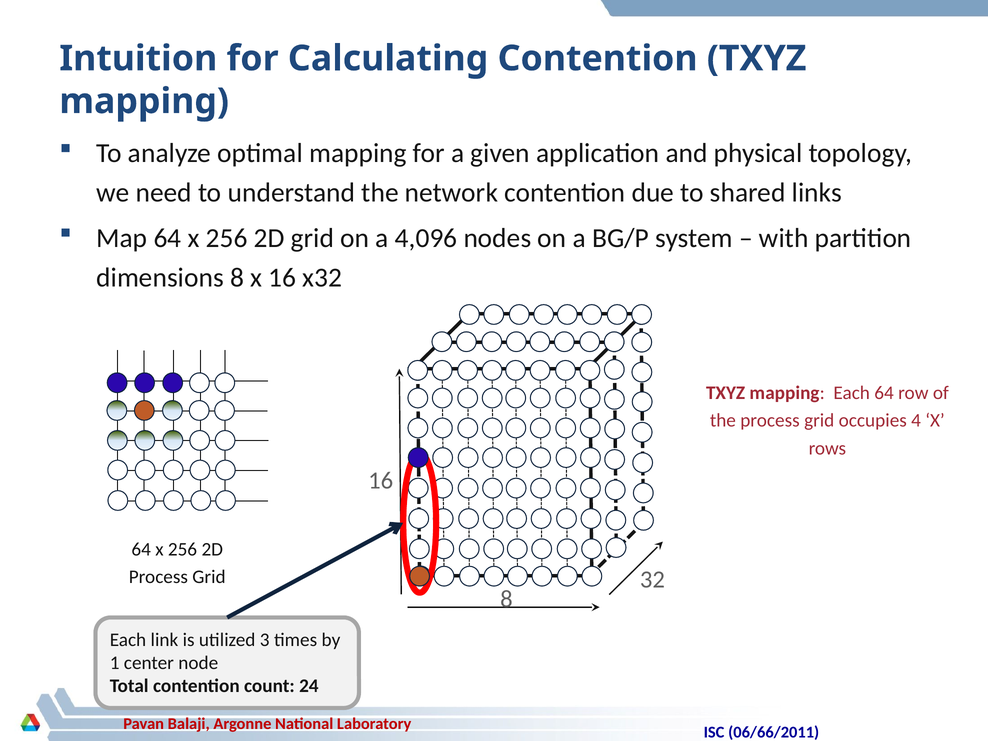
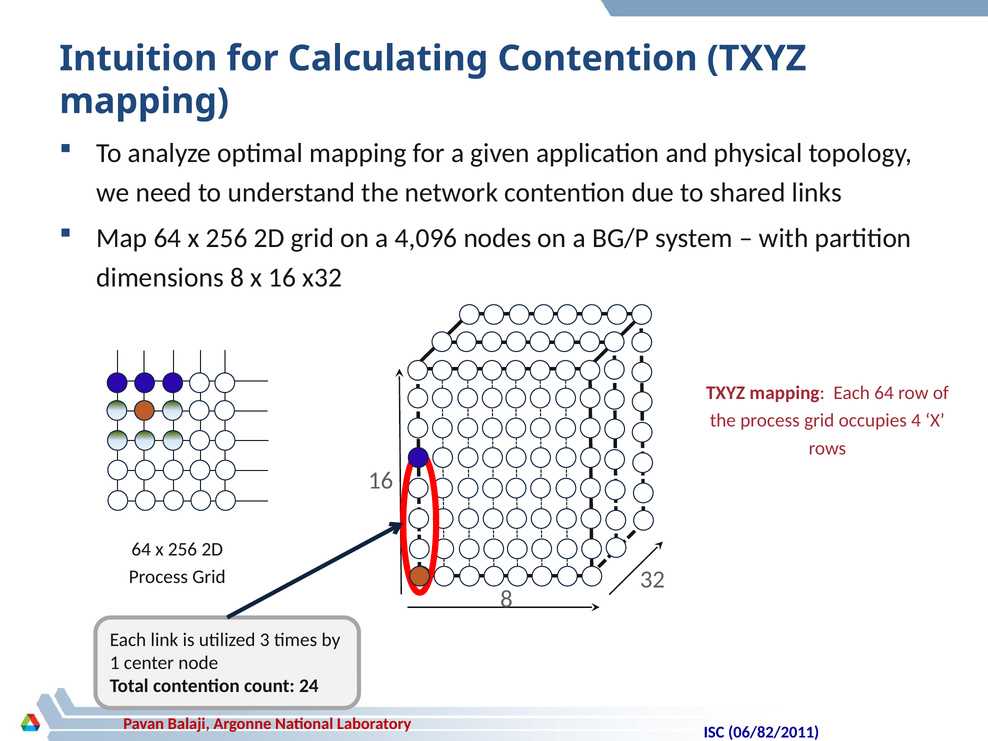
06/66/2011: 06/66/2011 -> 06/82/2011
